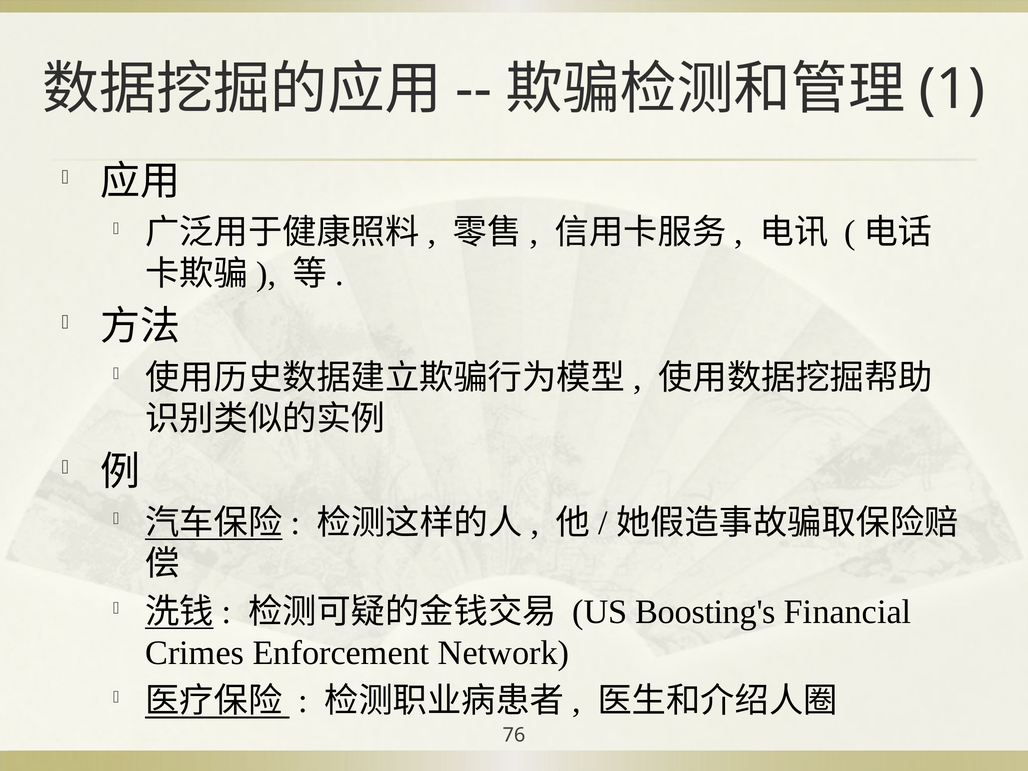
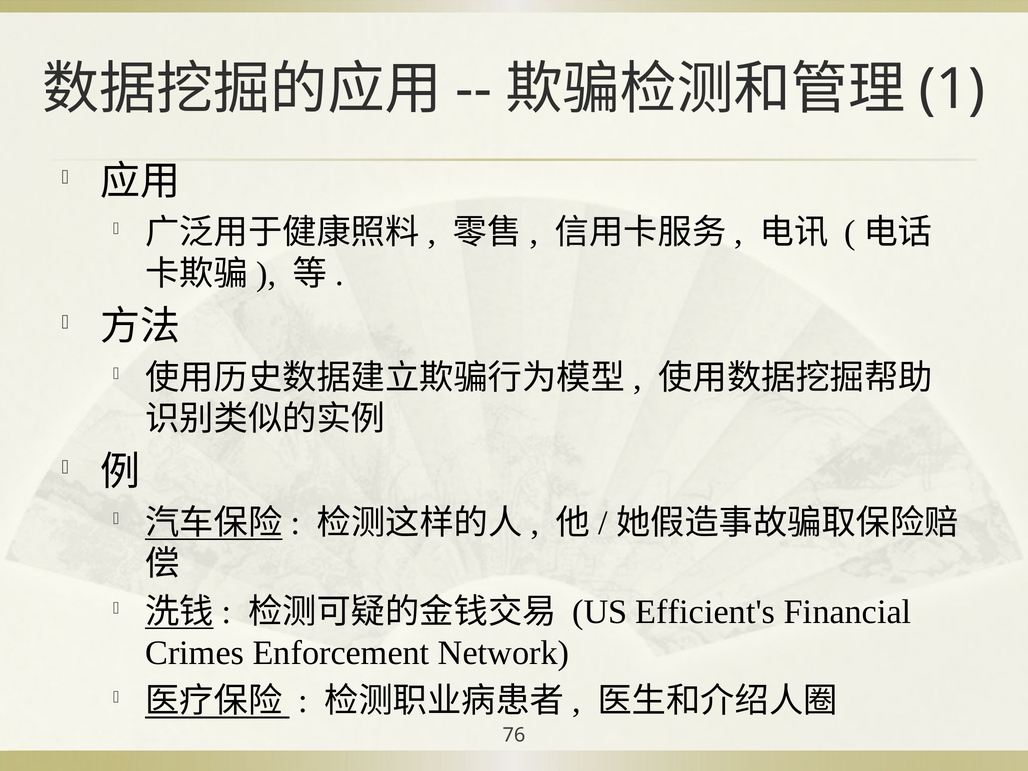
Boosting's: Boosting's -> Efficient's
